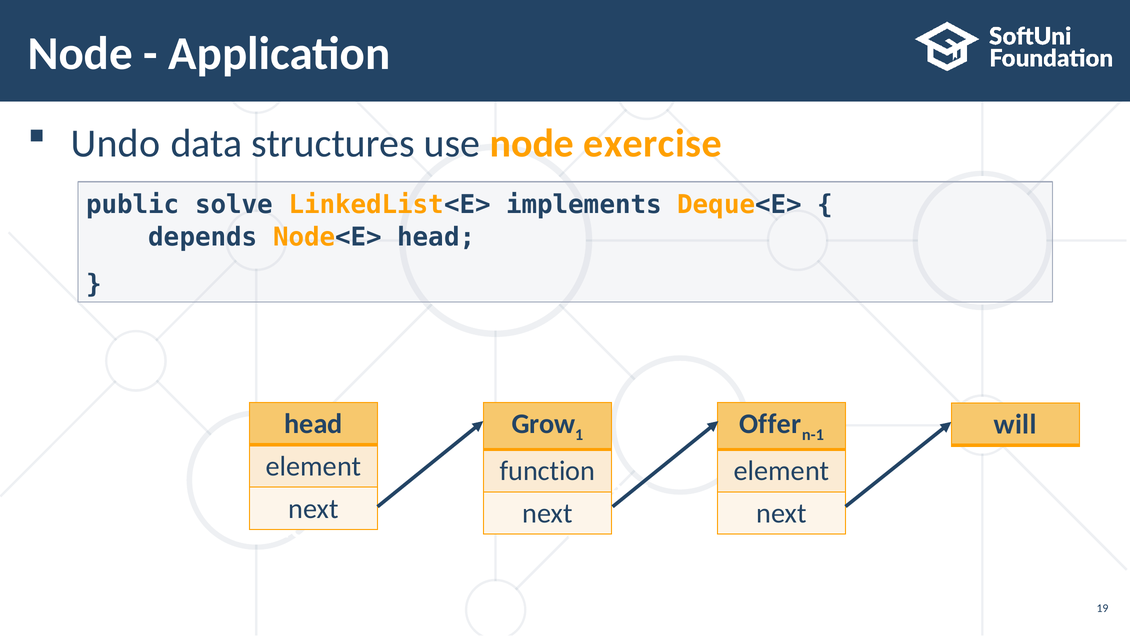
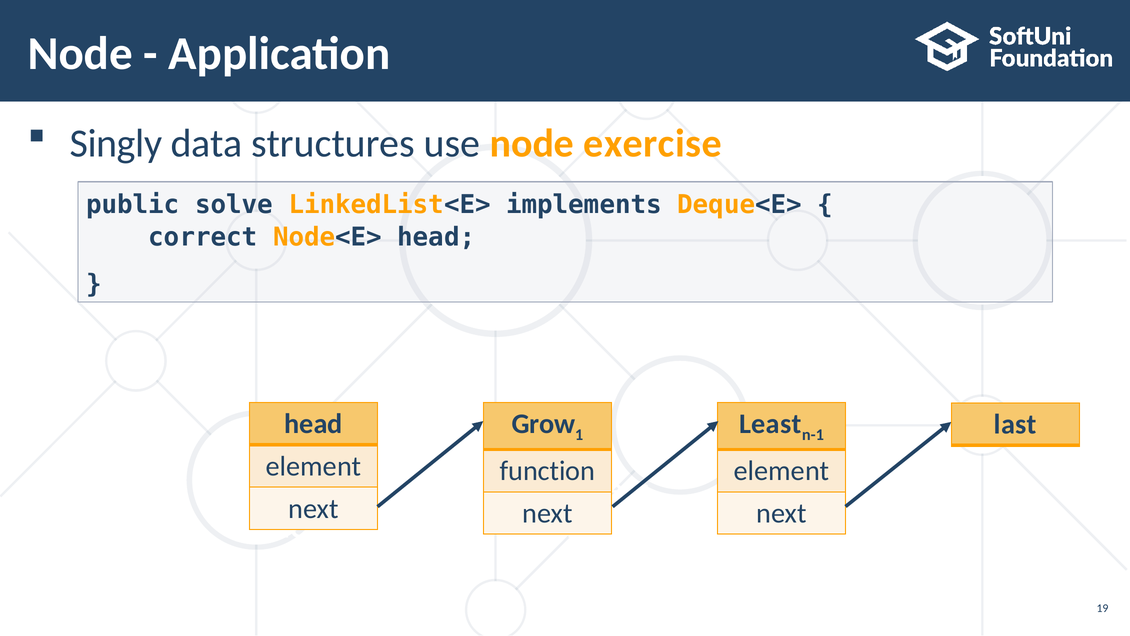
Undo: Undo -> Singly
depends: depends -> correct
Offer: Offer -> Least
will: will -> last
